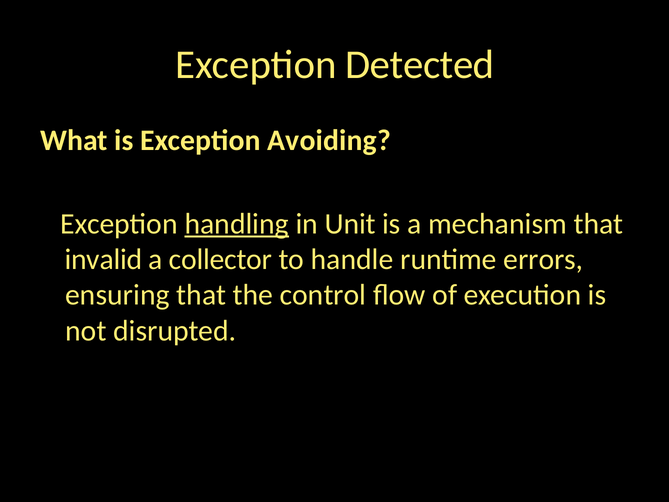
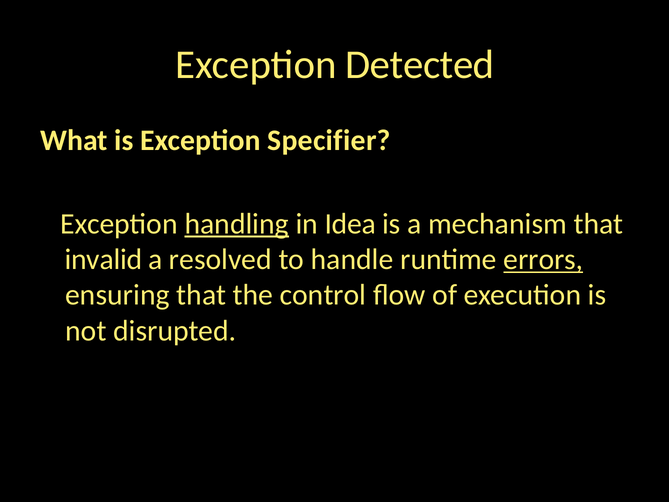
Avoiding: Avoiding -> Specifier
Unit: Unit -> Idea
collector: collector -> resolved
errors underline: none -> present
